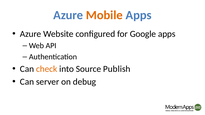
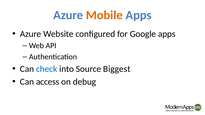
check colour: orange -> blue
Publish: Publish -> Biggest
server: server -> access
